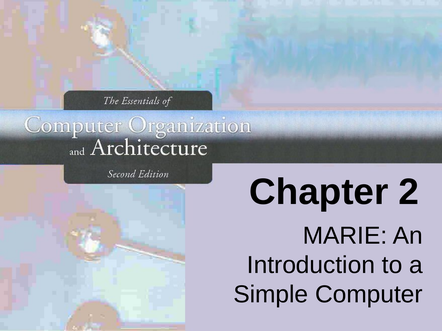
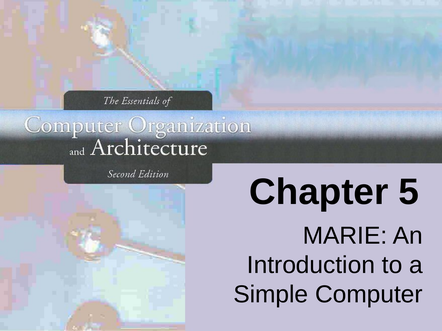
2: 2 -> 5
